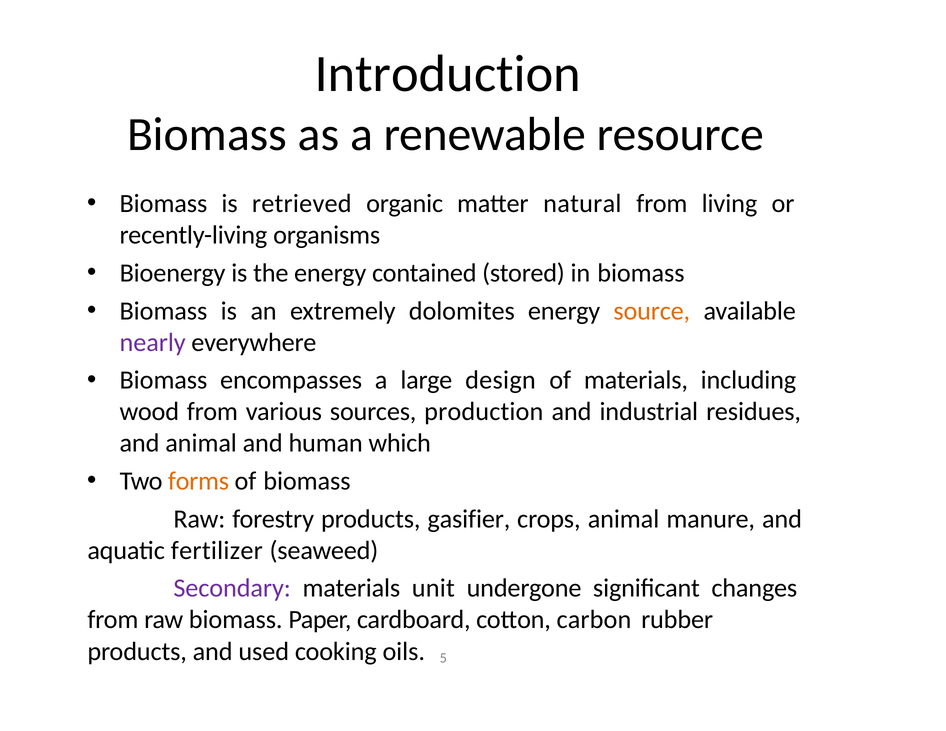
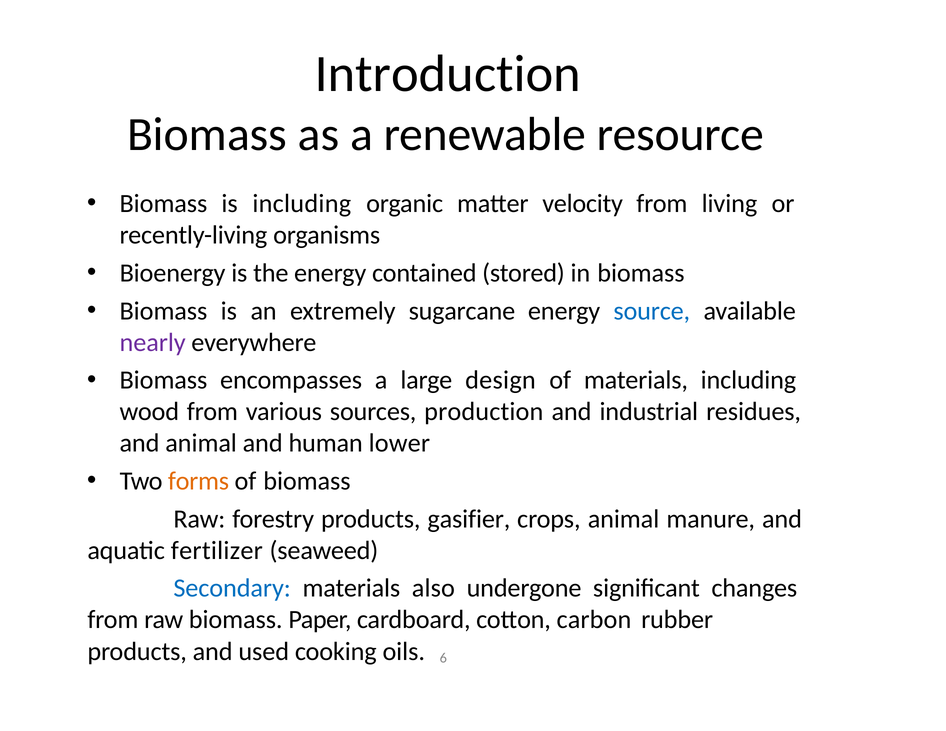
is retrieved: retrieved -> including
natural: natural -> velocity
dolomites: dolomites -> sugarcane
source colour: orange -> blue
which: which -> lower
Secondary colour: purple -> blue
unit: unit -> also
5: 5 -> 6
